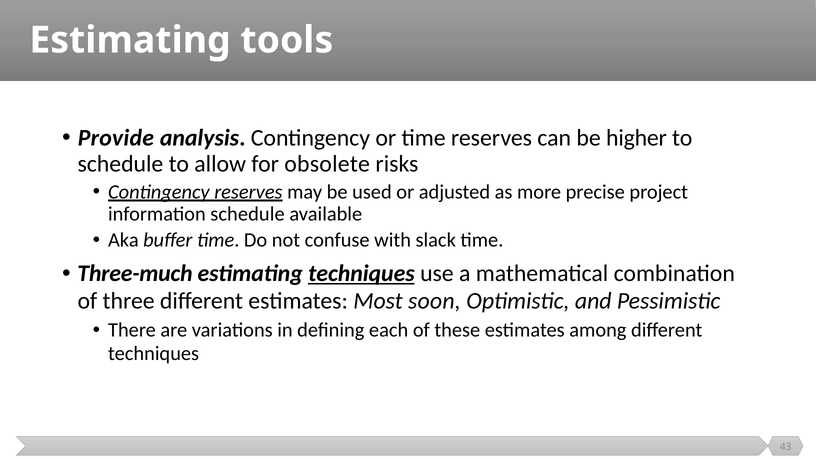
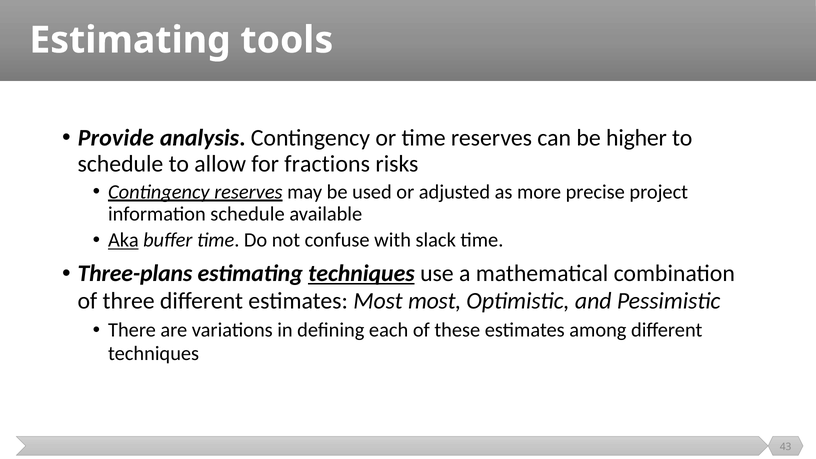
obsolete: obsolete -> fractions
Aka underline: none -> present
Three-much: Three-much -> Three-plans
Most soon: soon -> most
